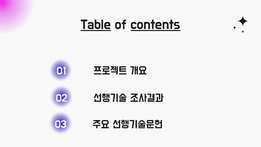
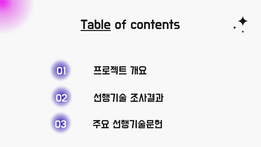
contents underline: present -> none
